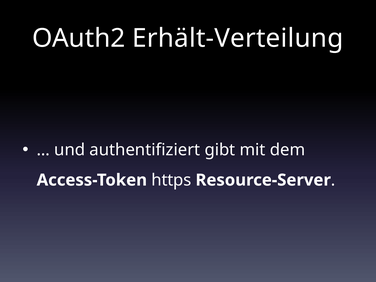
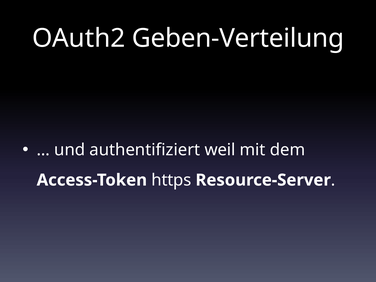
Erhält-Verteilung: Erhält-Verteilung -> Geben-Verteilung
gibt: gibt -> weil
